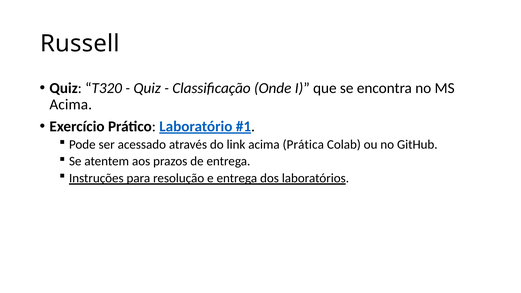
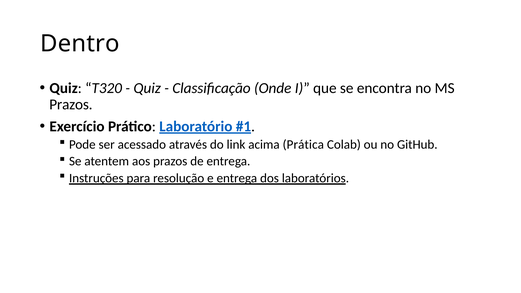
Russell: Russell -> Dentro
Acima at (71, 105): Acima -> Prazos
